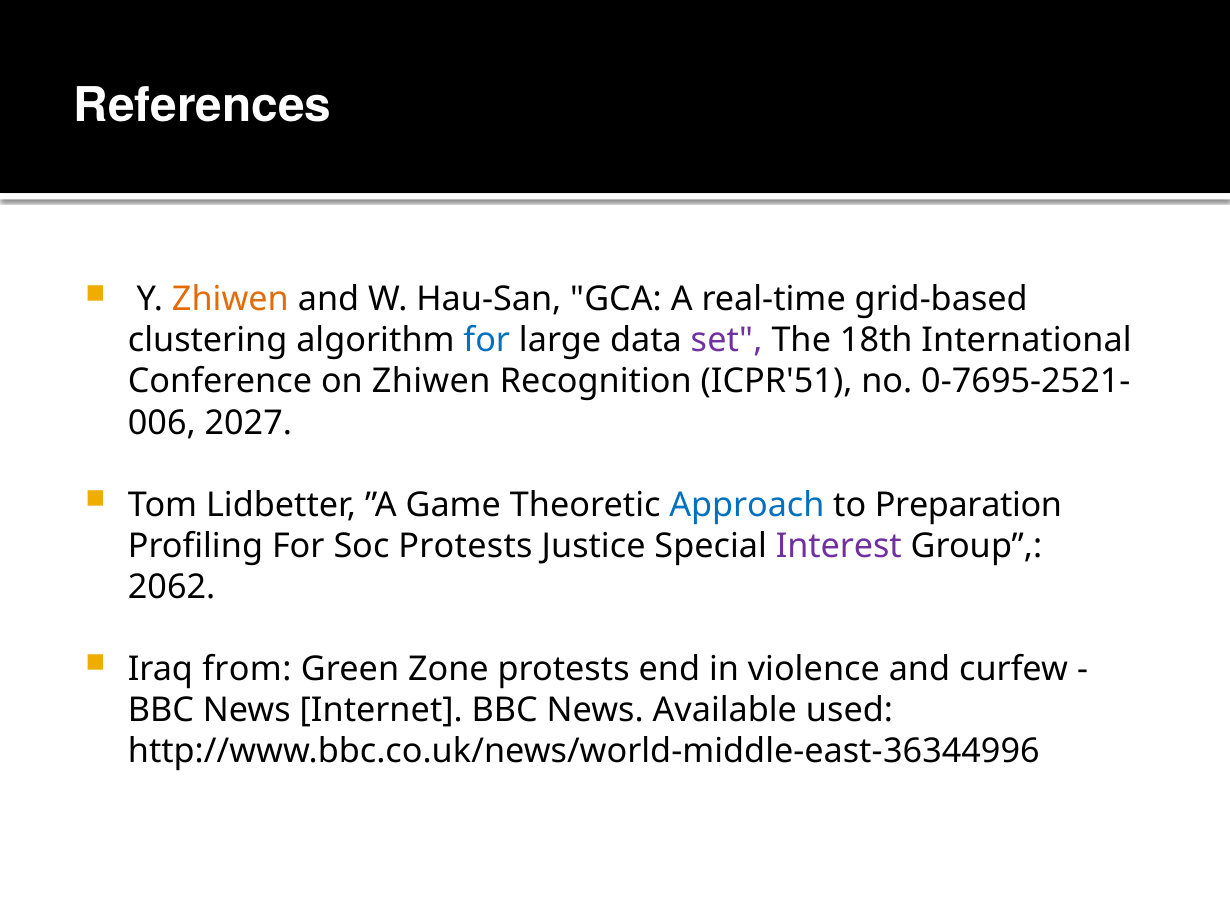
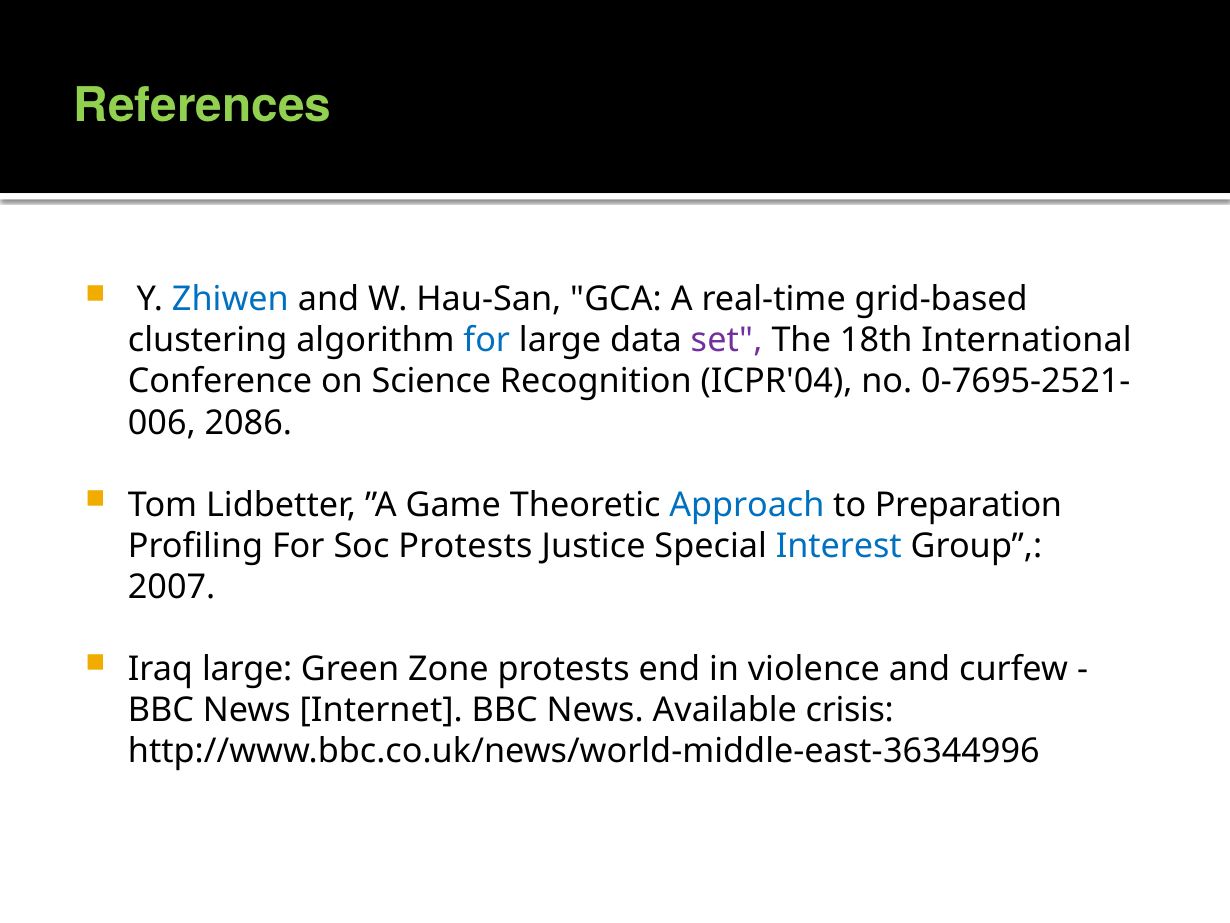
References colour: white -> light green
Zhiwen at (230, 299) colour: orange -> blue
on Zhiwen: Zhiwen -> Science
ICPR'51: ICPR'51 -> ICPR'04
2027: 2027 -> 2086
Interest colour: purple -> blue
2062: 2062 -> 2007
Iraq from: from -> large
used: used -> crisis
